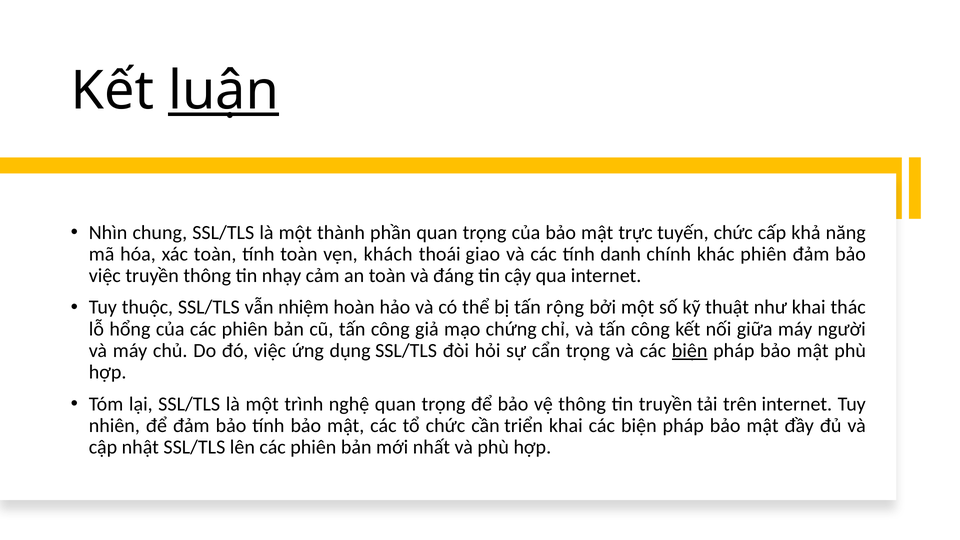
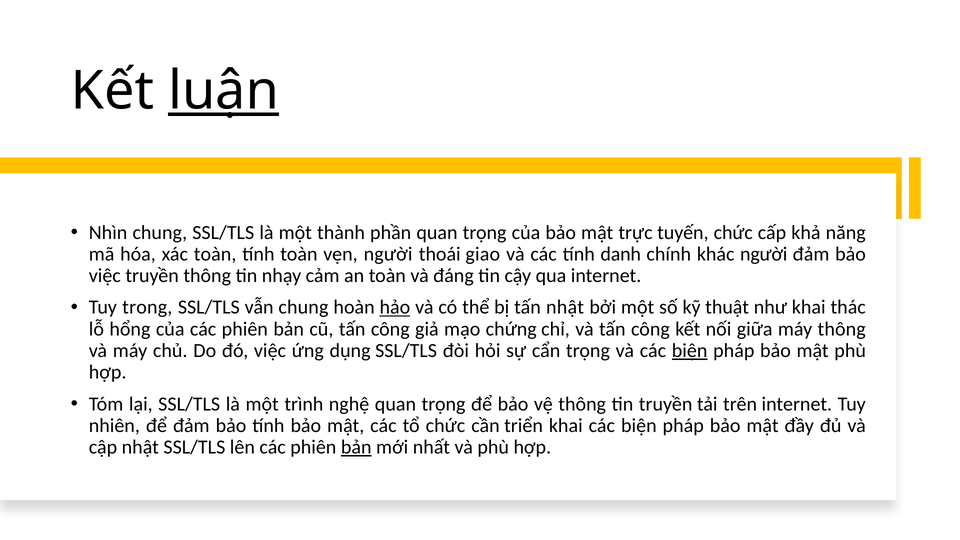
vẹn khách: khách -> người
khác phiên: phiên -> người
thuộc: thuộc -> trong
vẫn nhiệm: nhiệm -> chung
hảo underline: none -> present
tấn rộng: rộng -> nhật
máy người: người -> thông
bản at (356, 447) underline: none -> present
